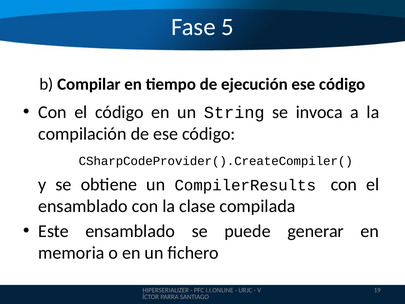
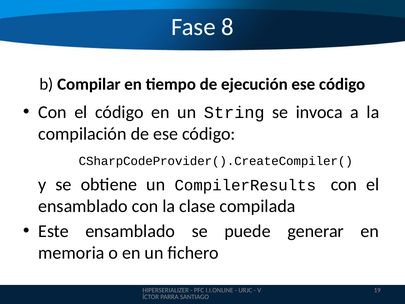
5: 5 -> 8
